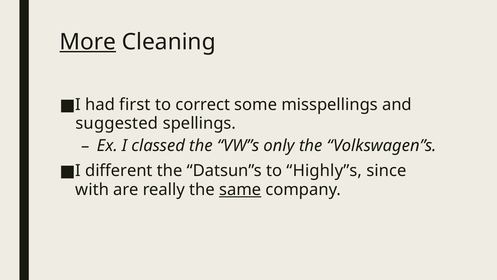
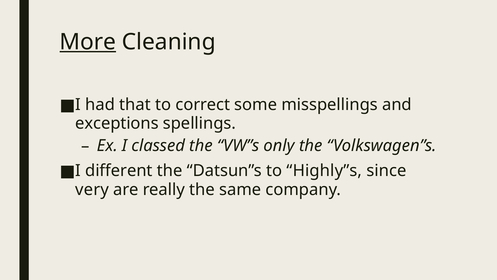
first: first -> that
suggested: suggested -> exceptions
with: with -> very
same underline: present -> none
